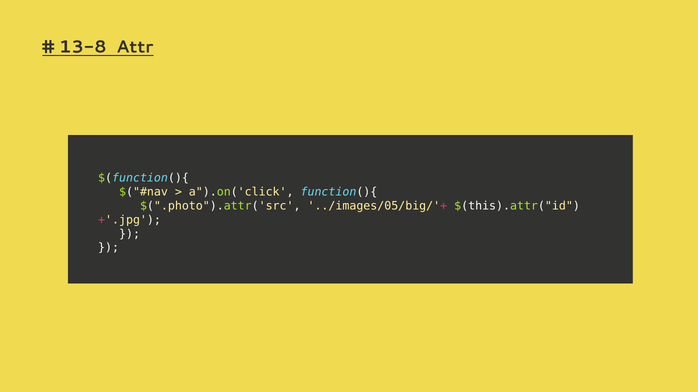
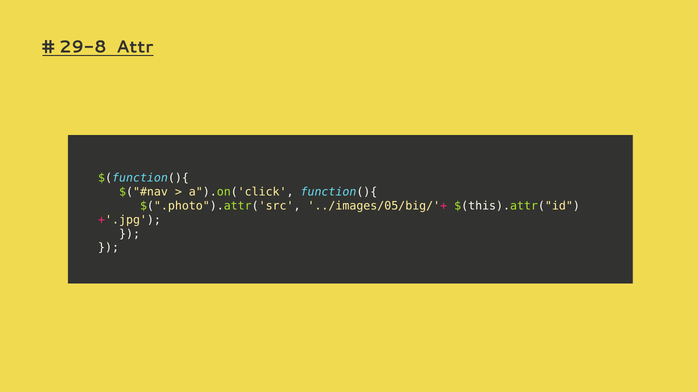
13-8: 13-8 -> 29-8
